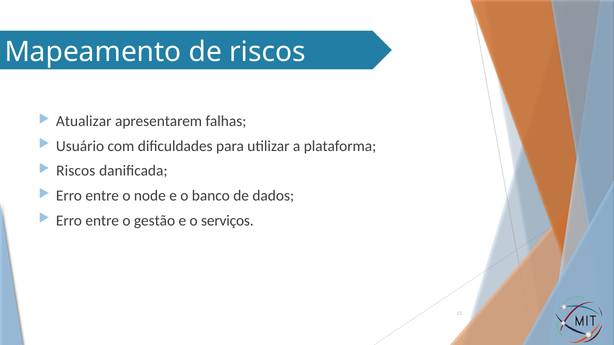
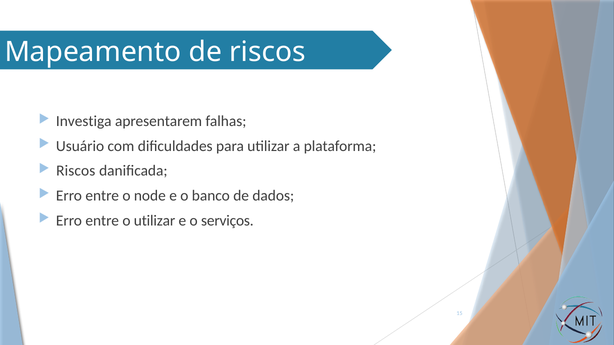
Atualizar: Atualizar -> Investiga
o gestão: gestão -> utilizar
